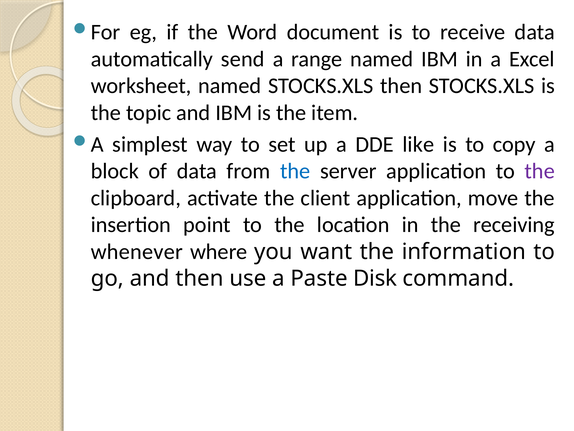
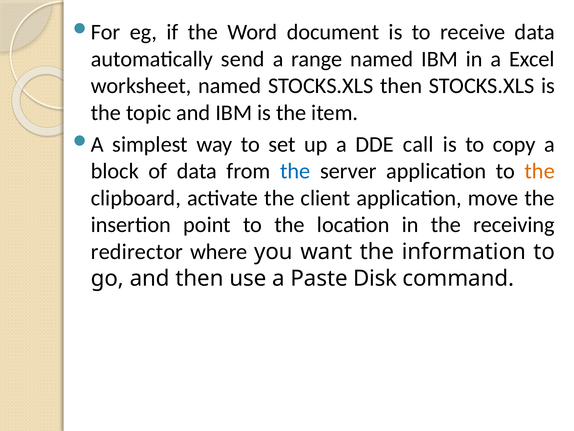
like: like -> call
the at (540, 171) colour: purple -> orange
whenever: whenever -> redirector
